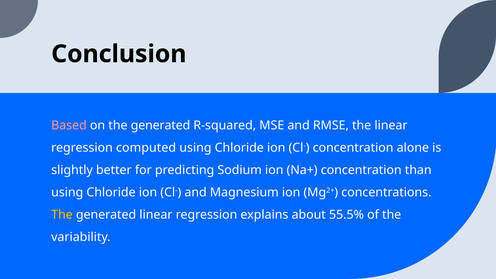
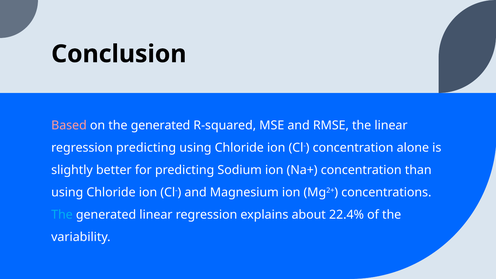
regression computed: computed -> predicting
The at (62, 215) colour: yellow -> light blue
55.5%: 55.5% -> 22.4%
